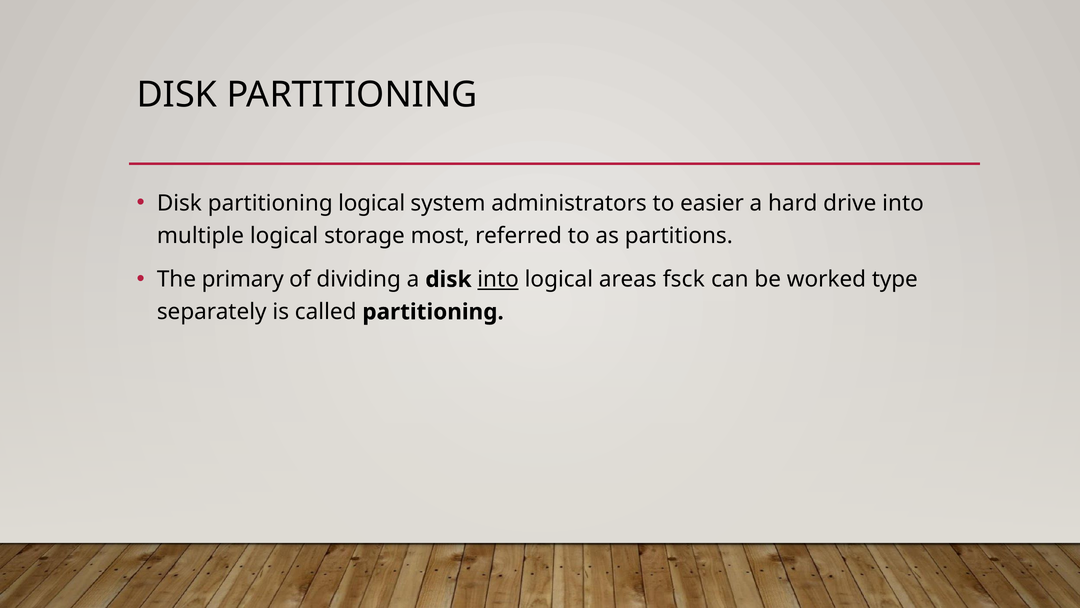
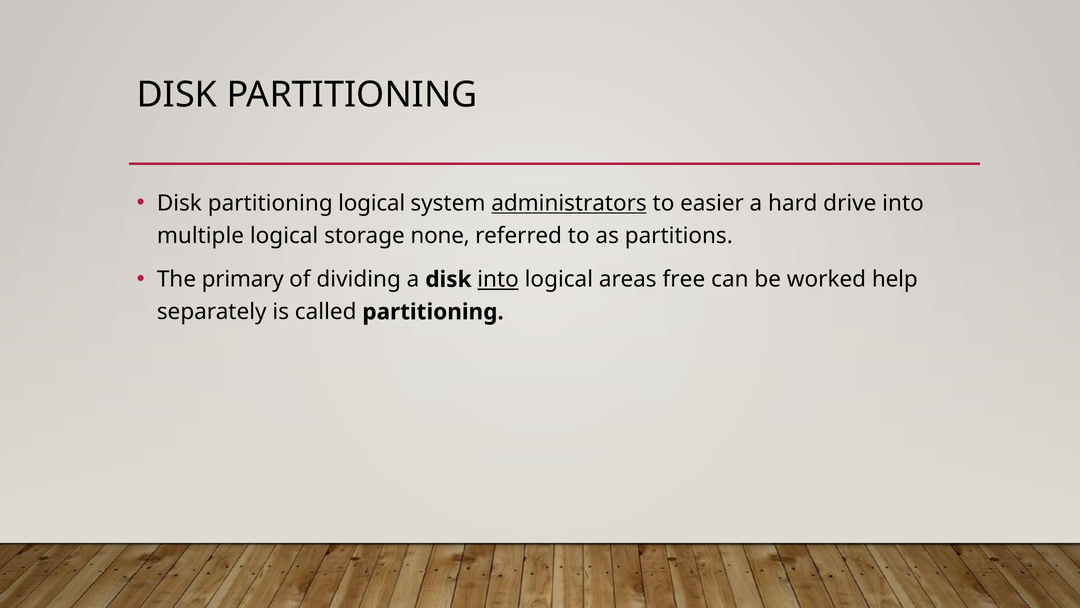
administrators underline: none -> present
most: most -> none
fsck: fsck -> free
type: type -> help
